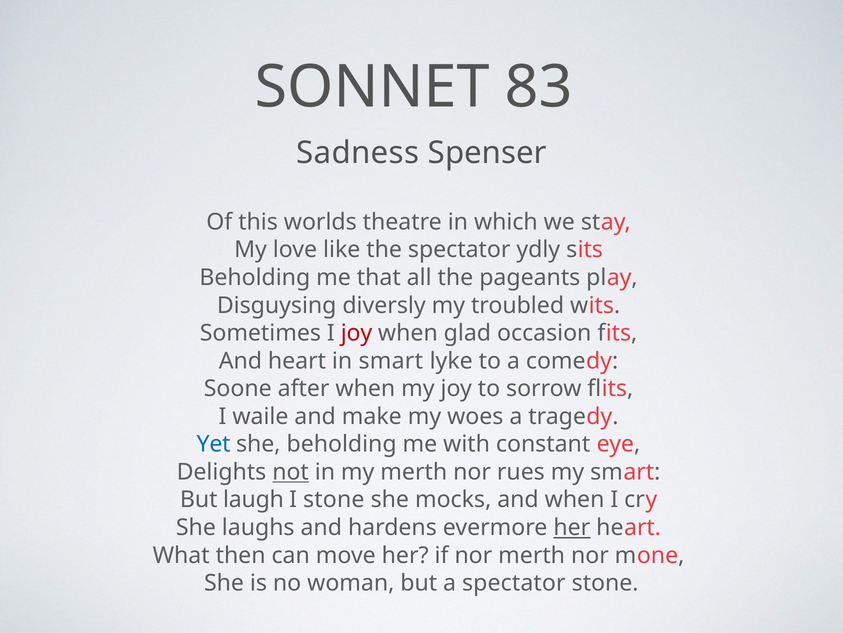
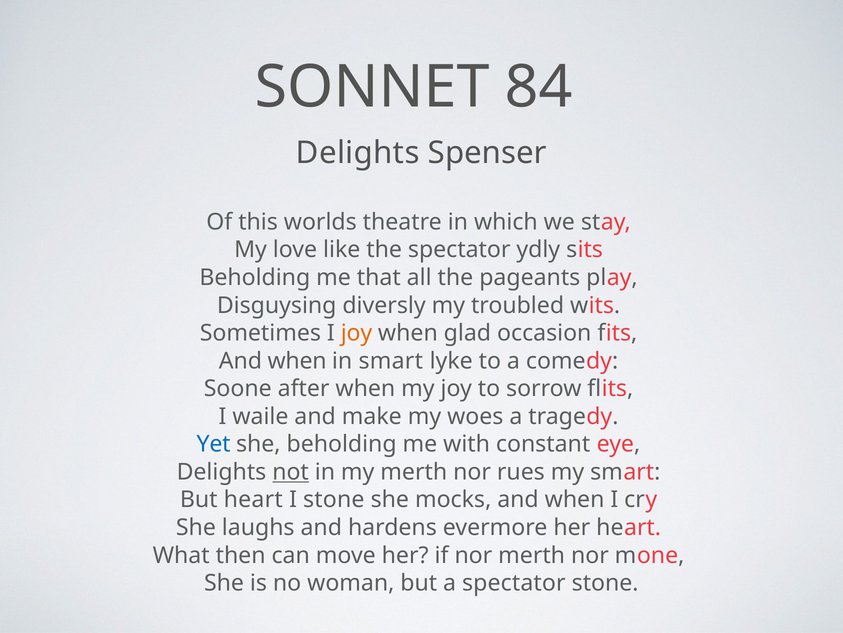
83: 83 -> 84
Sadness at (358, 153): Sadness -> Delights
joy at (357, 333) colour: red -> orange
heart at (297, 361): heart -> when
But laugh: laugh -> heart
her at (572, 527) underline: present -> none
